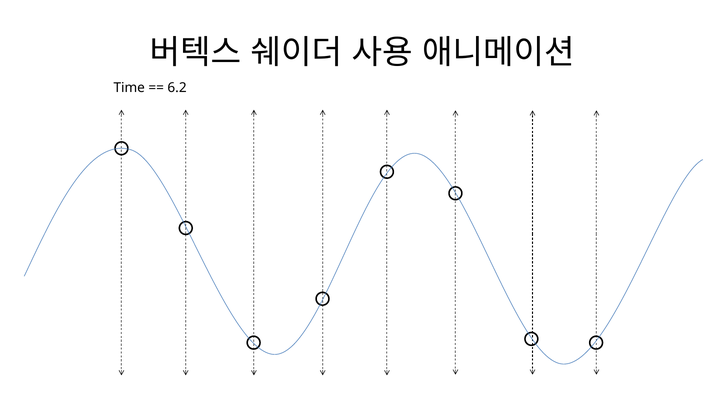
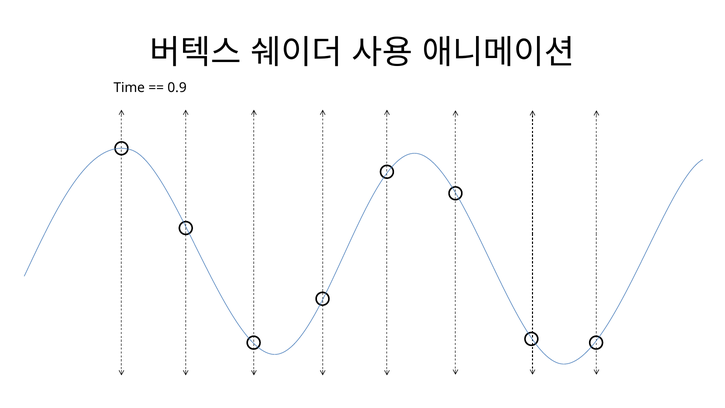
6.2: 6.2 -> 0.9
